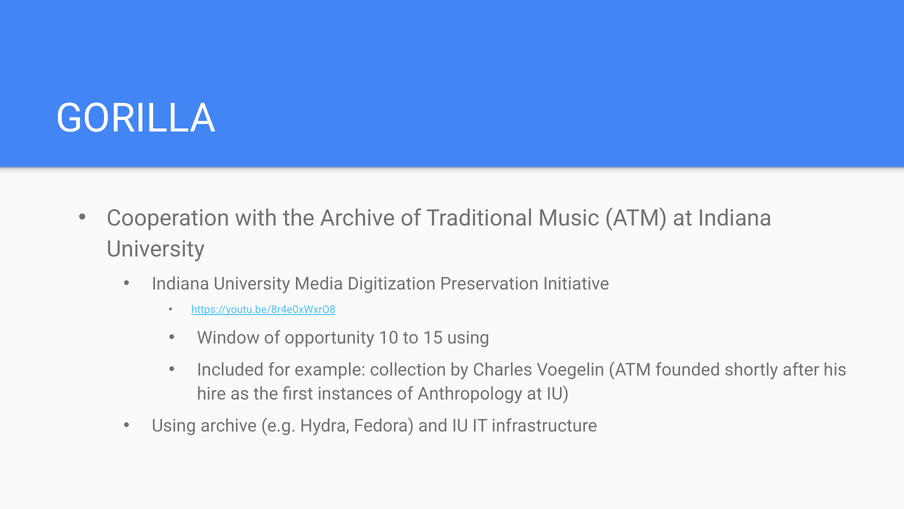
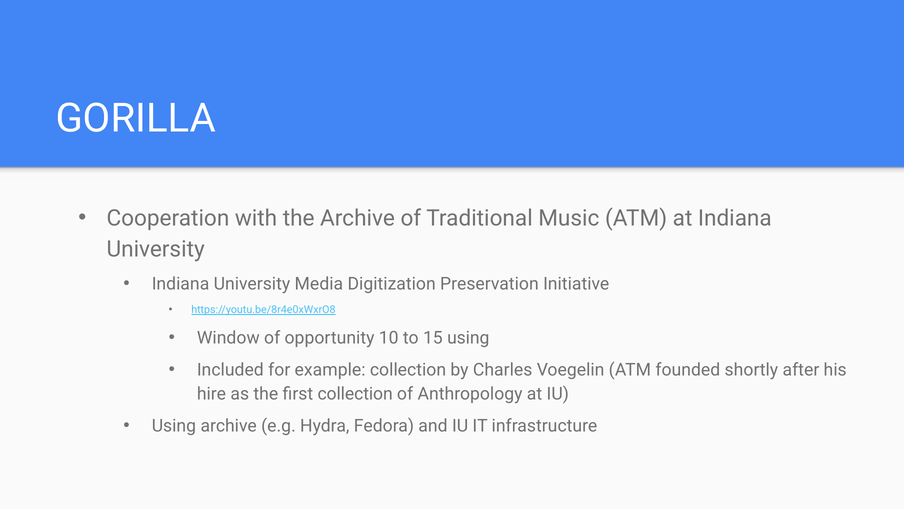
first instances: instances -> collection
